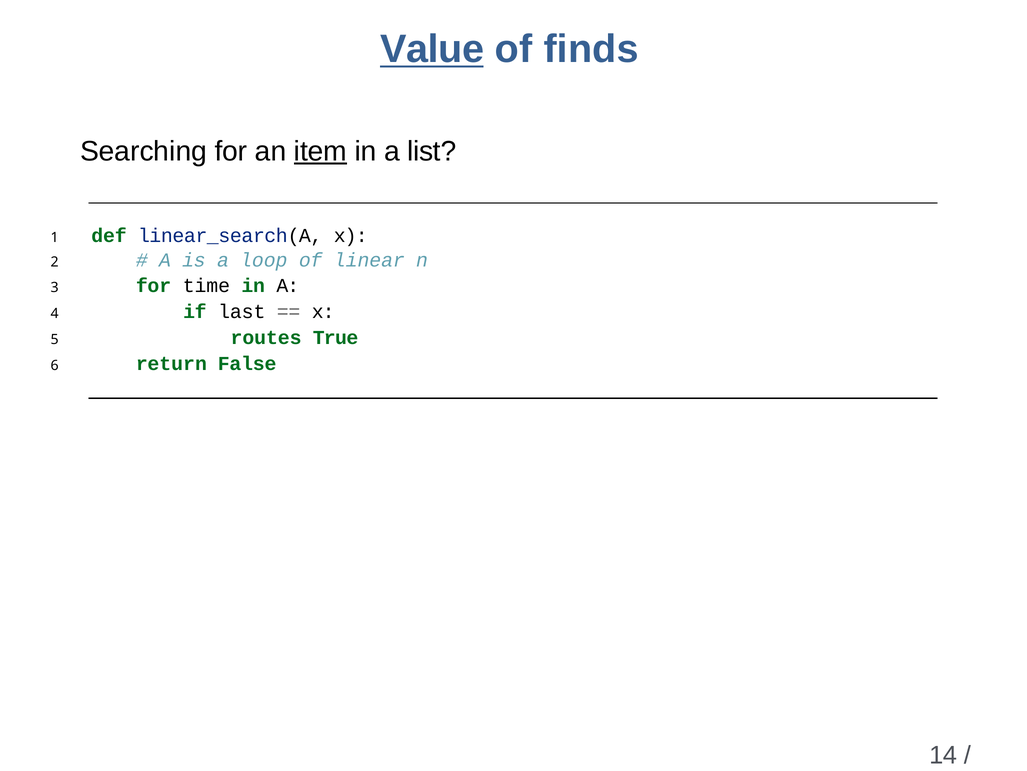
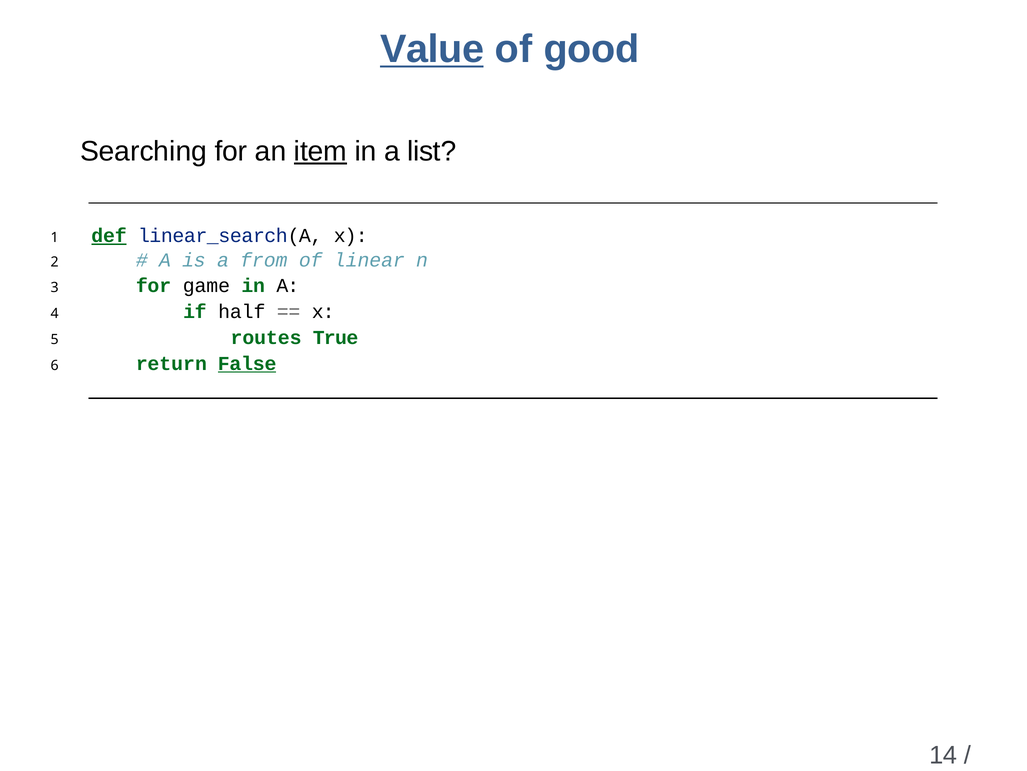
finds: finds -> good
def underline: none -> present
loop: loop -> from
time: time -> game
last: last -> half
False underline: none -> present
